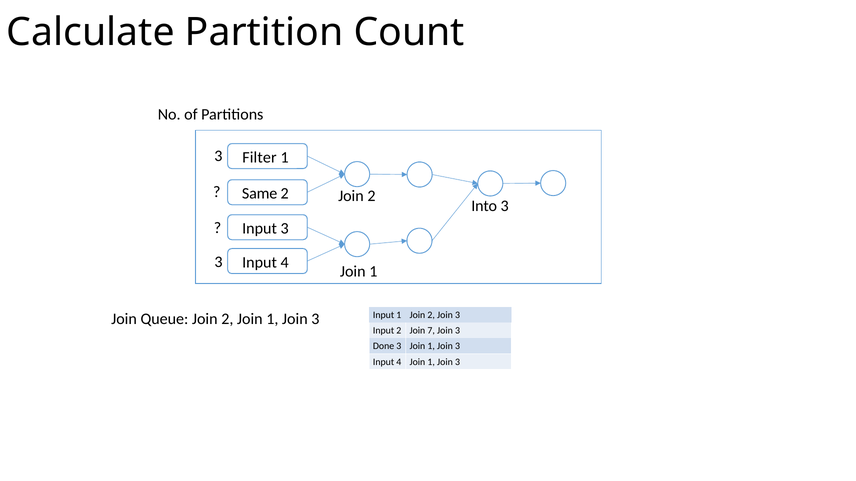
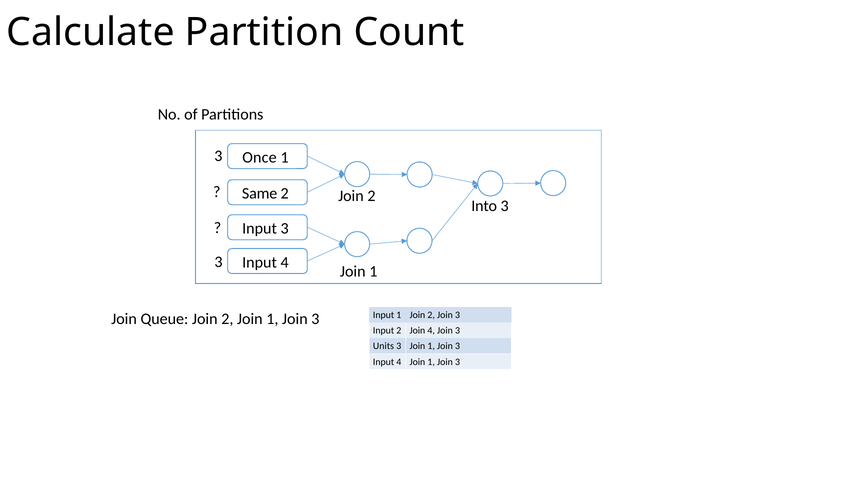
Filter: Filter -> Once
Join 7: 7 -> 4
Done: Done -> Units
